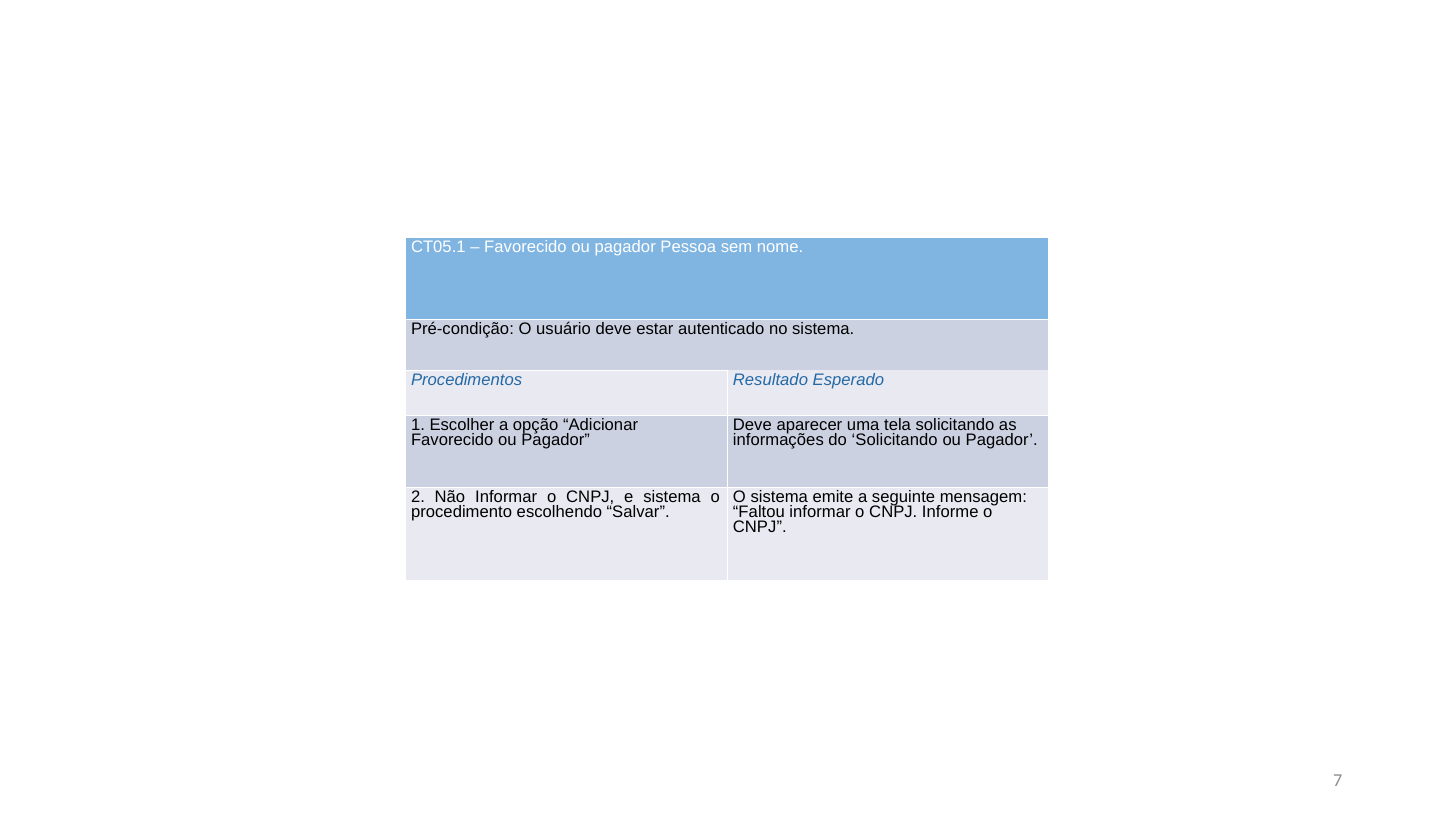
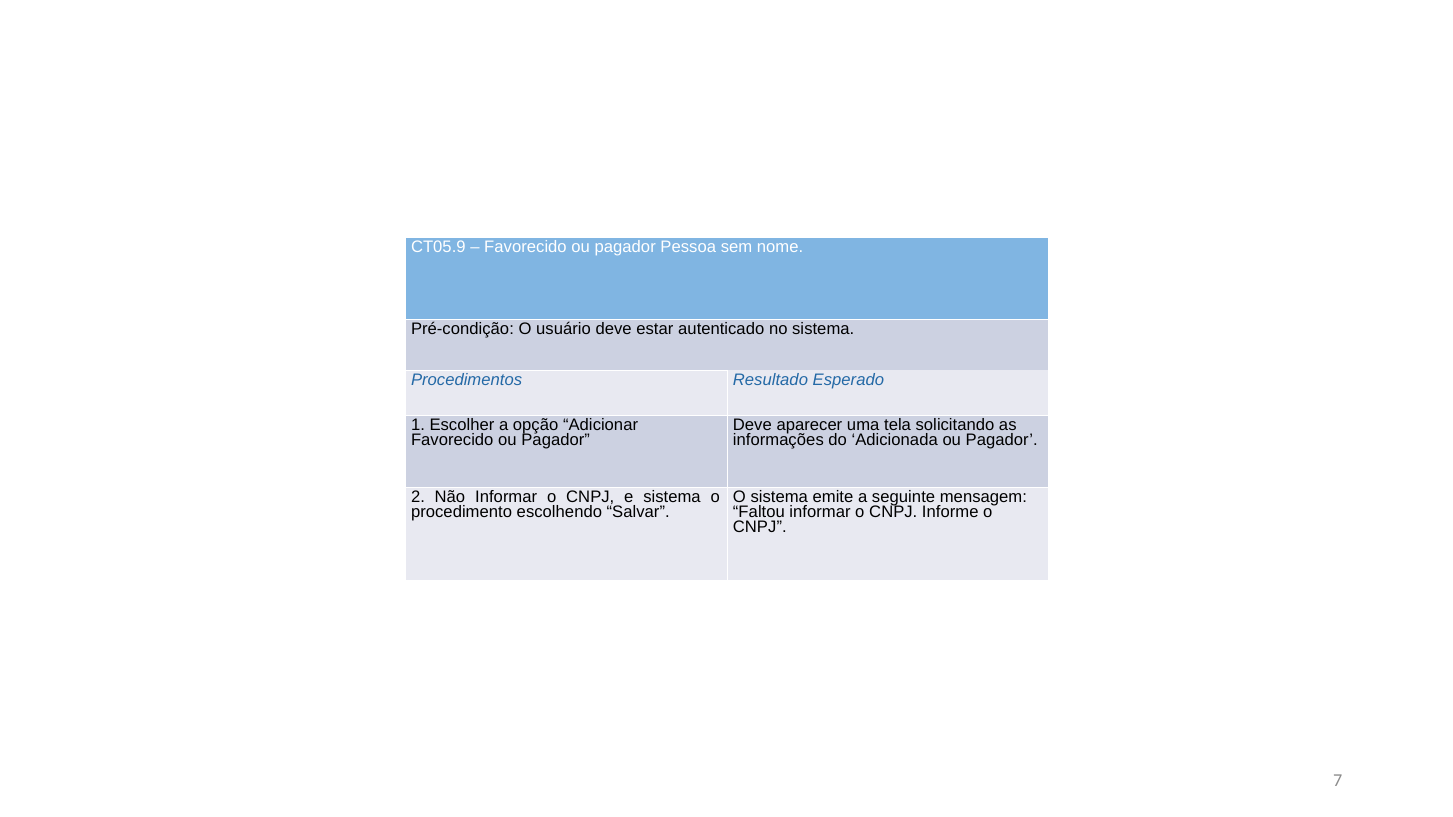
CT05.1: CT05.1 -> CT05.9
do Solicitando: Solicitando -> Adicionada
